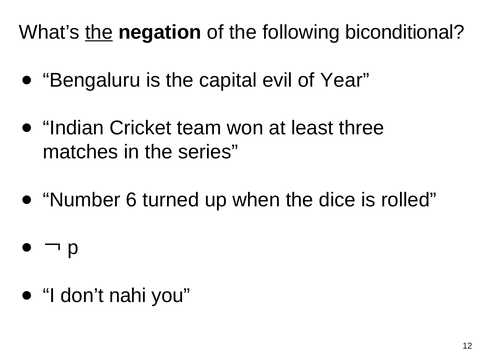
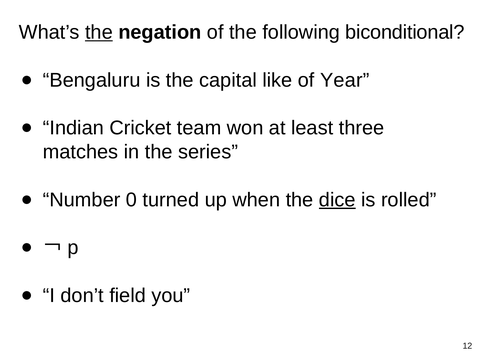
evil: evil -> like
6: 6 -> 0
dice underline: none -> present
nahi: nahi -> field
